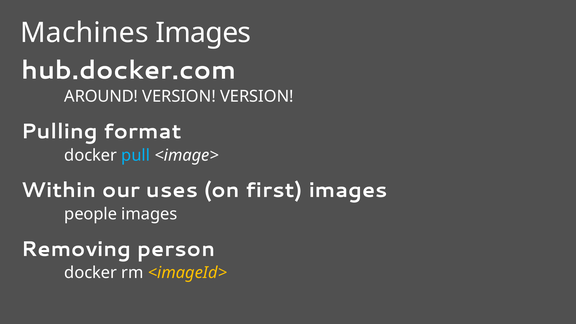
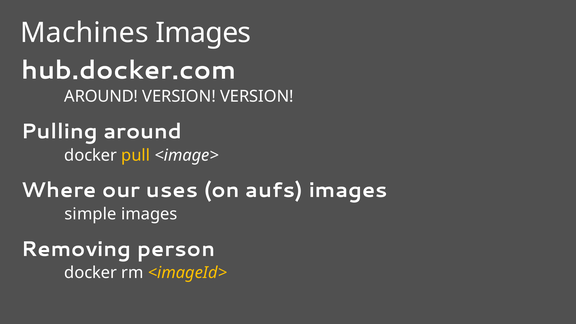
Pulling format: format -> around
pull colour: light blue -> yellow
Within: Within -> Where
first: first -> aufs
people: people -> simple
